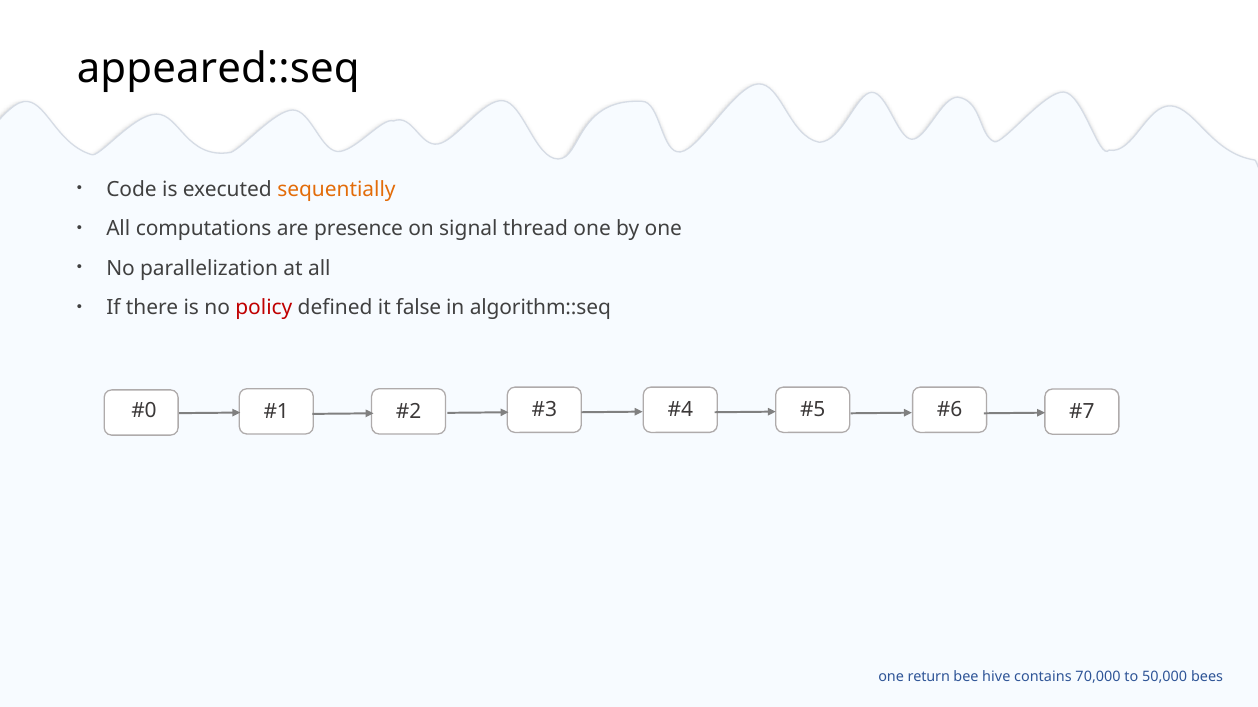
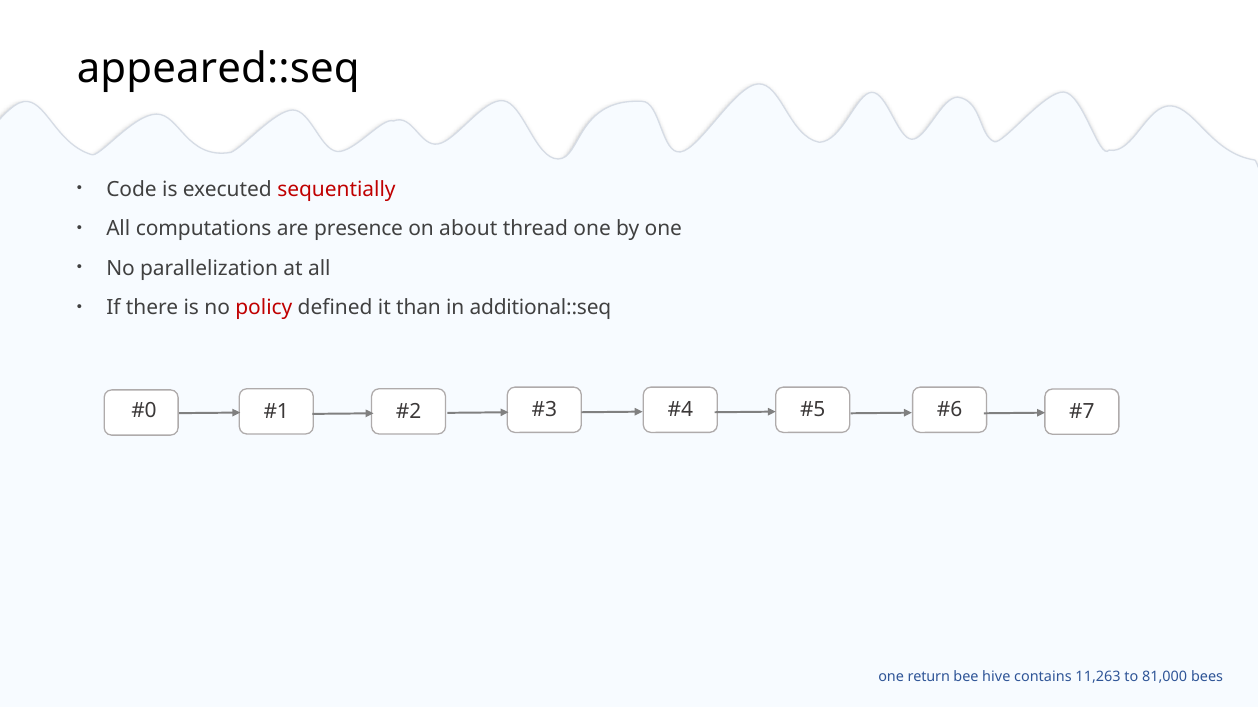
sequentially colour: orange -> red
signal: signal -> about
false: false -> than
algorithm::seq: algorithm::seq -> additional::seq
70,000: 70,000 -> 11,263
50,000: 50,000 -> 81,000
